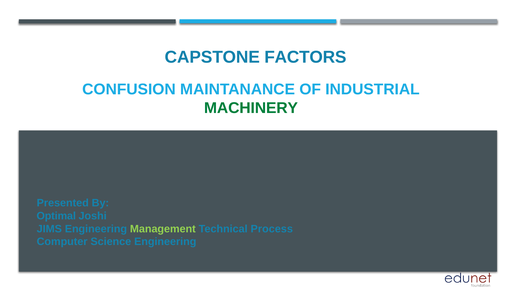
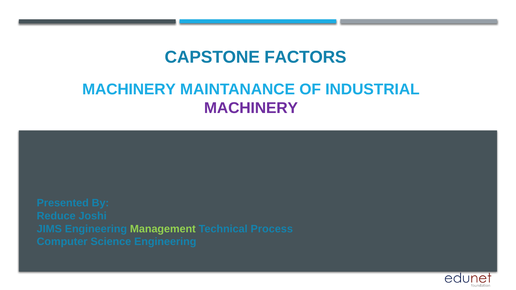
CONFUSION at (129, 90): CONFUSION -> MACHINERY
MACHINERY at (251, 108) colour: green -> purple
Optimal: Optimal -> Reduce
